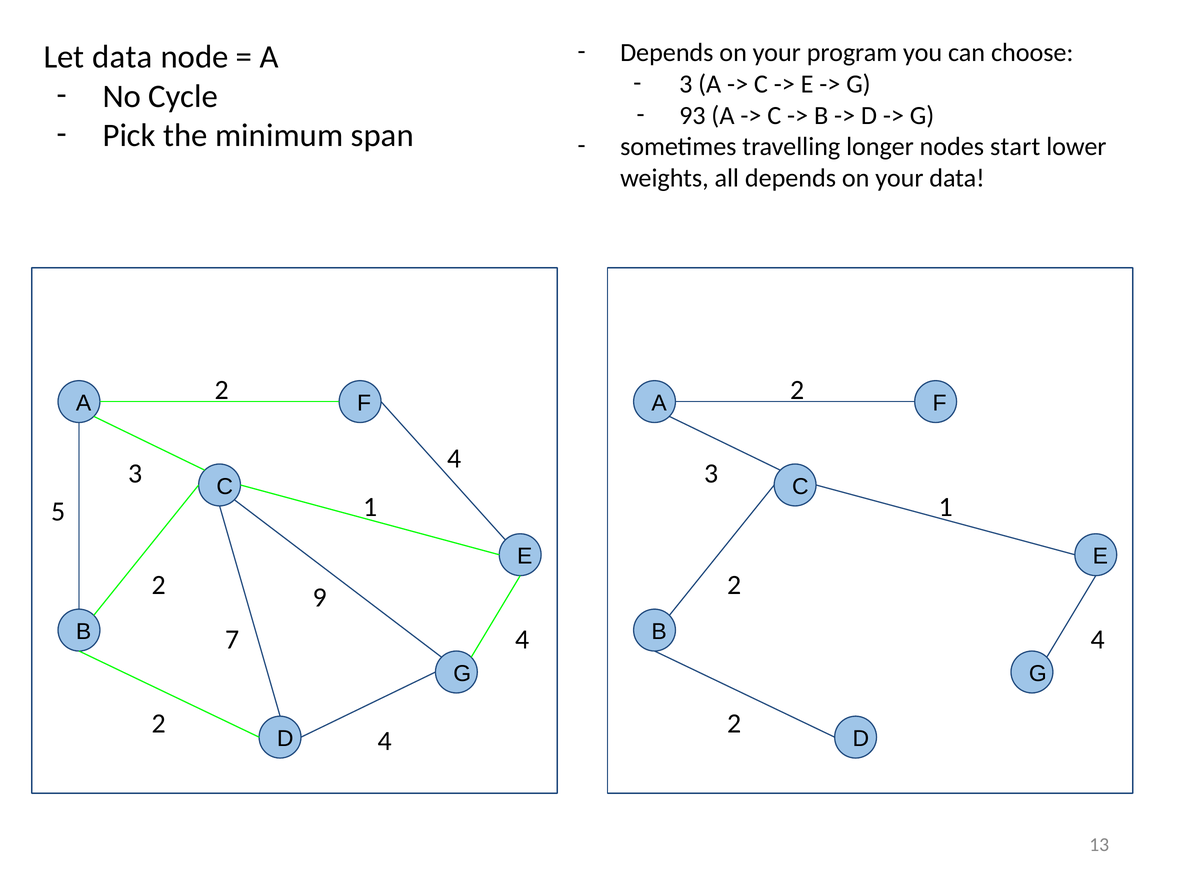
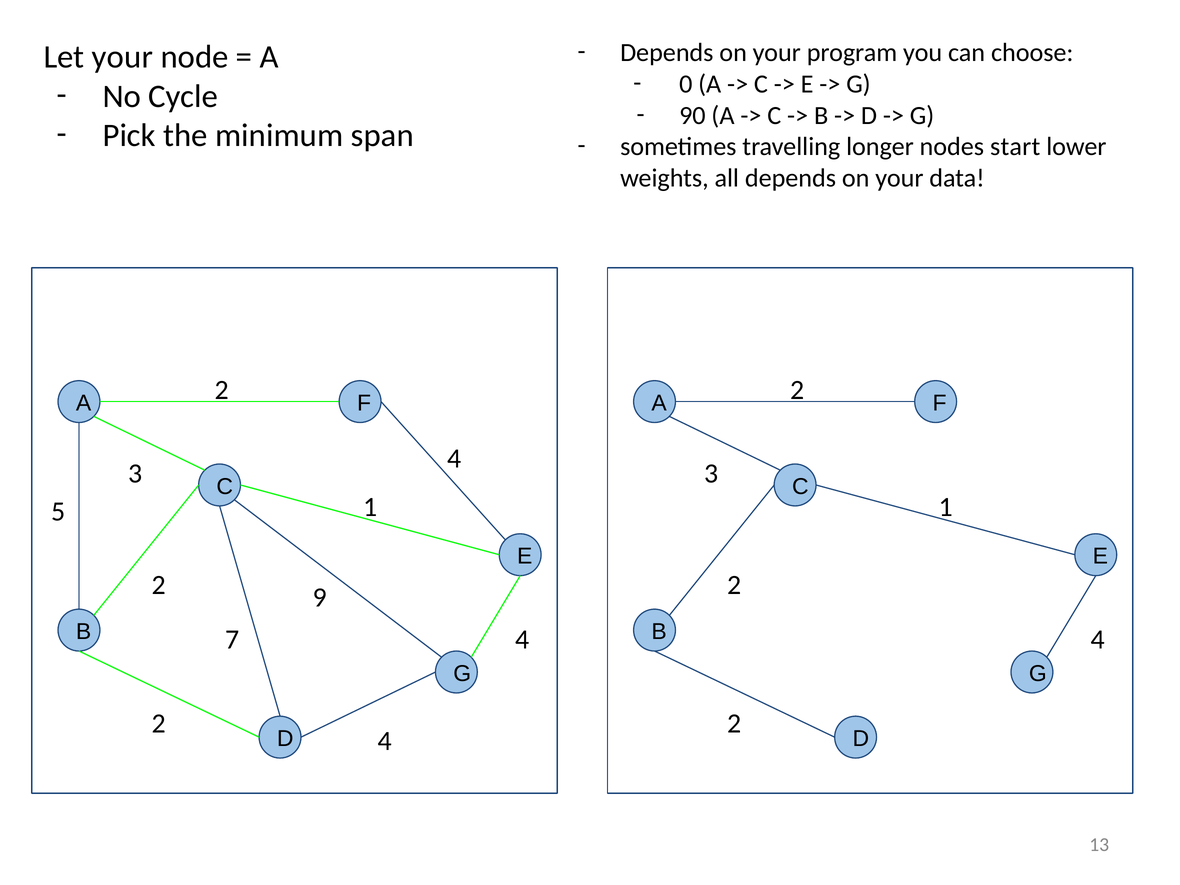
Let data: data -> your
3 at (686, 84): 3 -> 0
93: 93 -> 90
